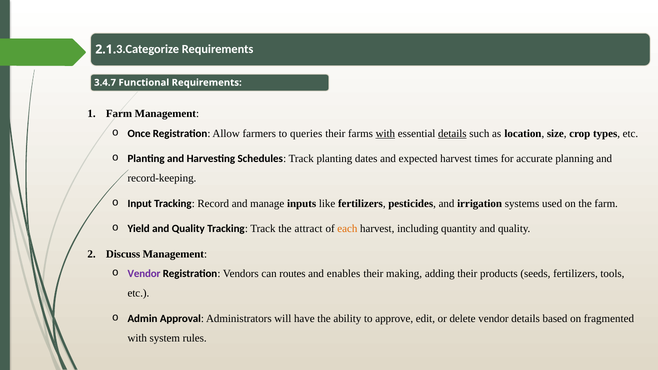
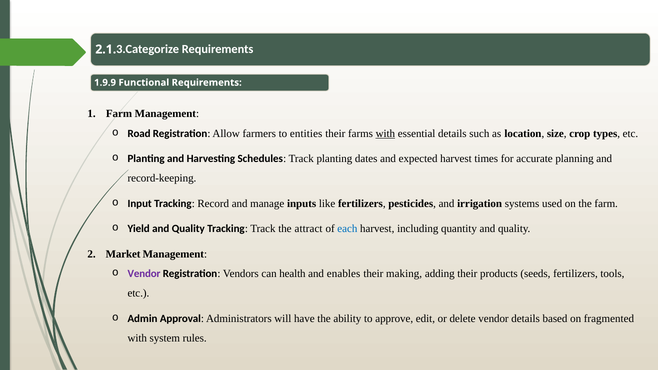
3.4.7: 3.4.7 -> 1.9.9
Once: Once -> Road
queries: queries -> entities
details at (452, 133) underline: present -> none
each colour: orange -> blue
Discuss: Discuss -> Market
routes: routes -> health
